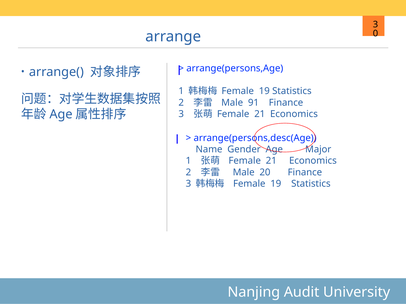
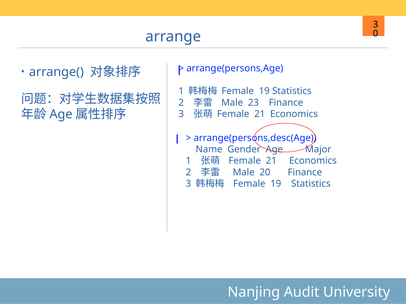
91: 91 -> 23
